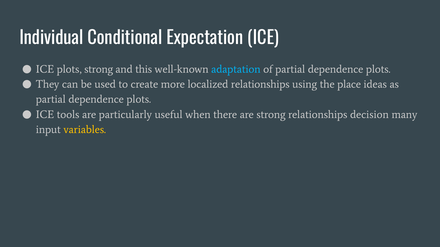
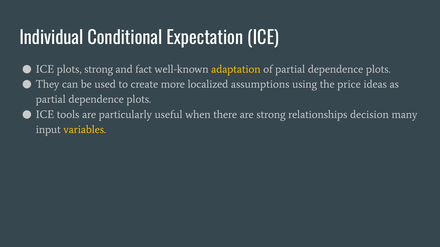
this: this -> fact
adaptation colour: light blue -> yellow
localized relationships: relationships -> assumptions
place: place -> price
